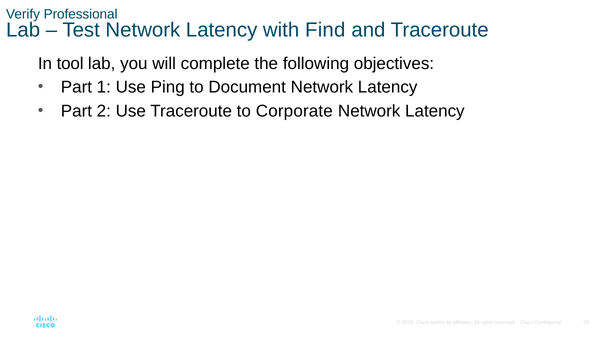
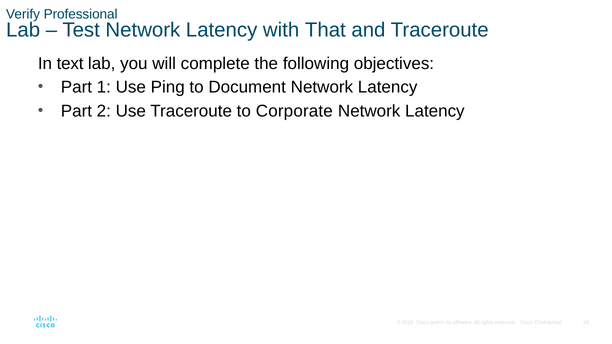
Find: Find -> That
tool: tool -> text
